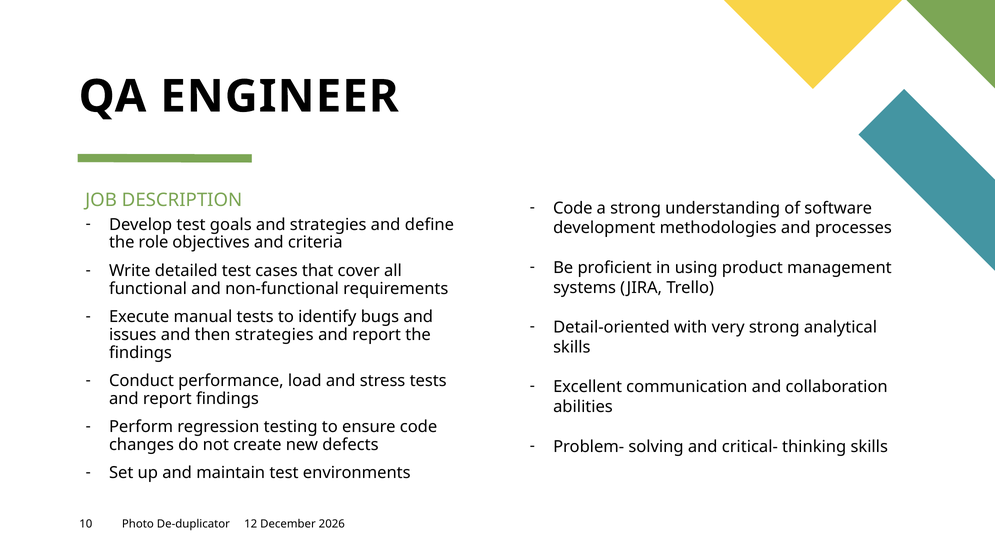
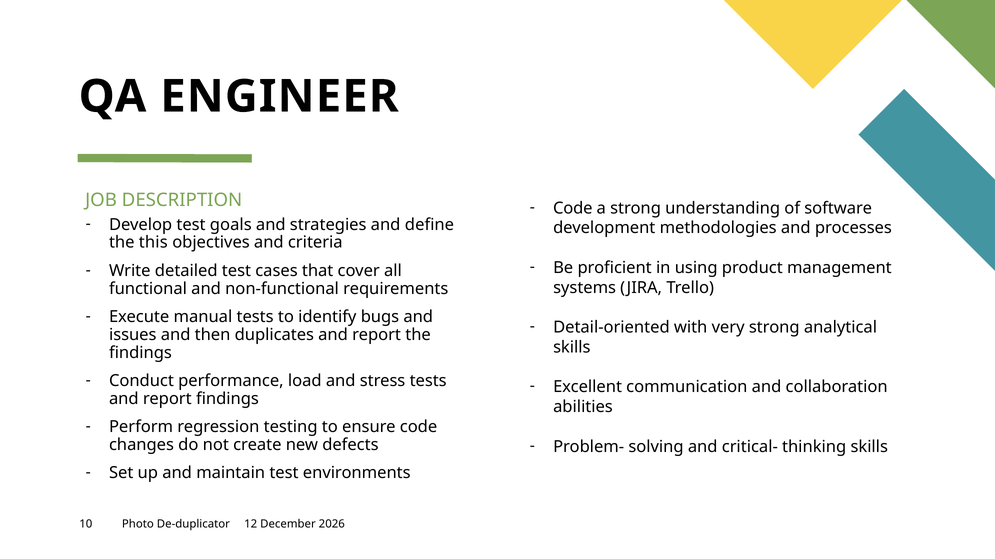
role: role -> this
then strategies: strategies -> duplicates
